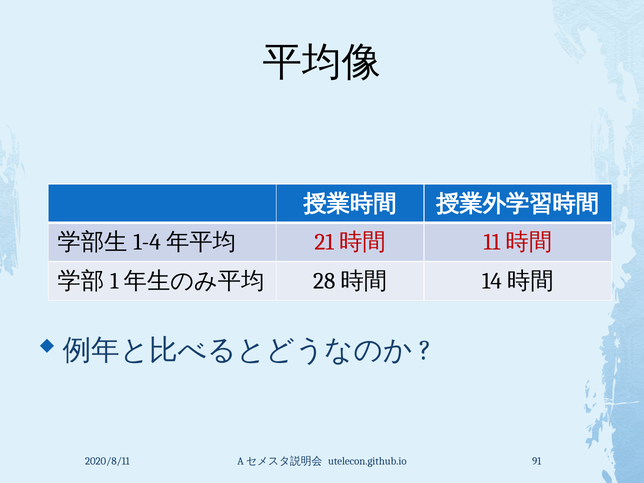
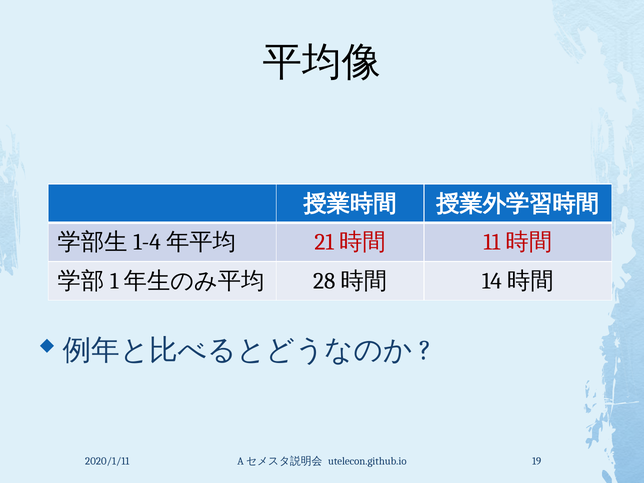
2020/8/11: 2020/8/11 -> 2020/1/11
91: 91 -> 19
